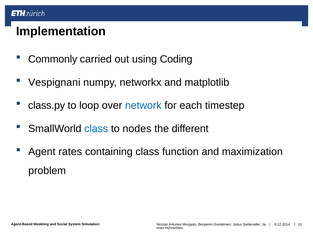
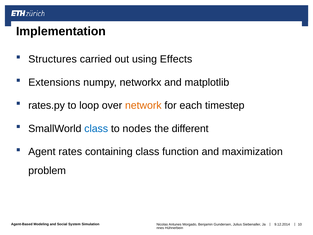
Commonly: Commonly -> Structures
Coding: Coding -> Effects
Vespignani: Vespignani -> Extensions
class.py: class.py -> rates.py
network colour: blue -> orange
